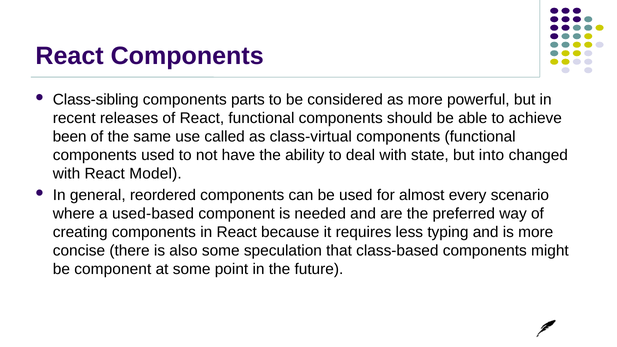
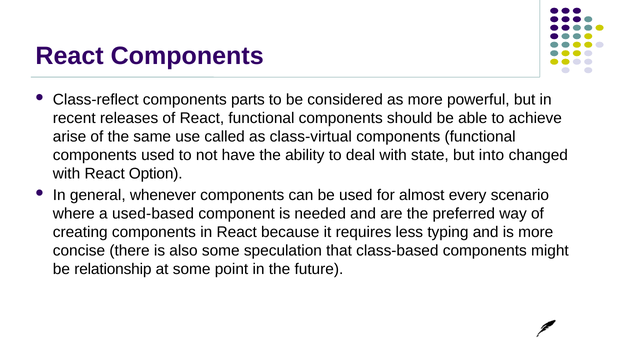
Class-sibling: Class-sibling -> Class-reflect
been: been -> arise
Model: Model -> Option
reordered: reordered -> whenever
be component: component -> relationship
